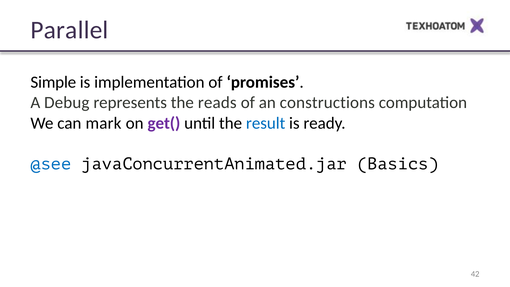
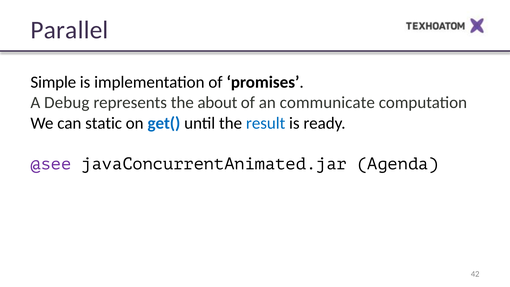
reads: reads -> about
constructions: constructions -> communicate
mark: mark -> static
get( colour: purple -> blue
@see colour: blue -> purple
Basics: Basics -> Agenda
